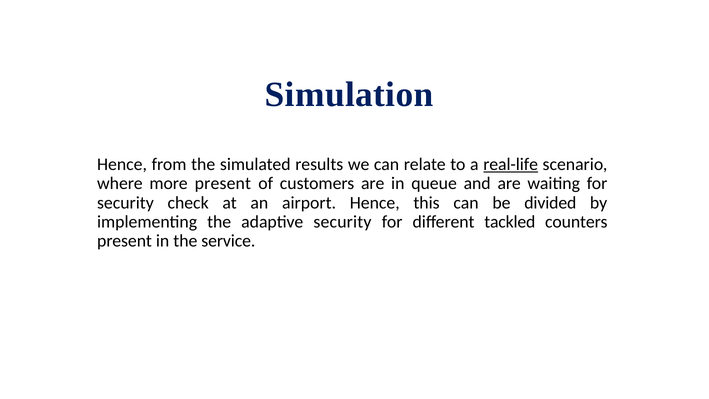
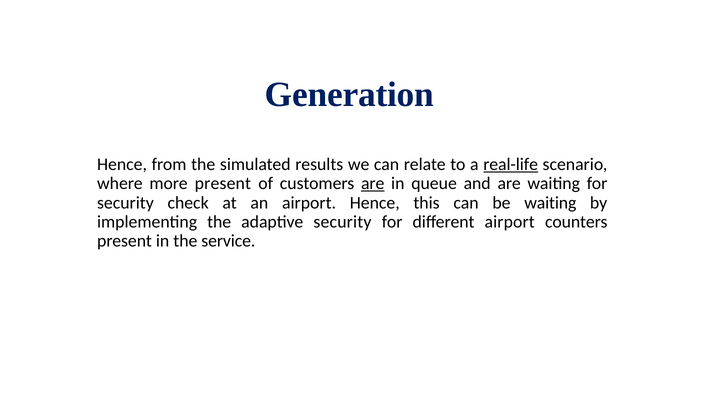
Simulation: Simulation -> Generation
are at (373, 183) underline: none -> present
be divided: divided -> waiting
different tackled: tackled -> airport
